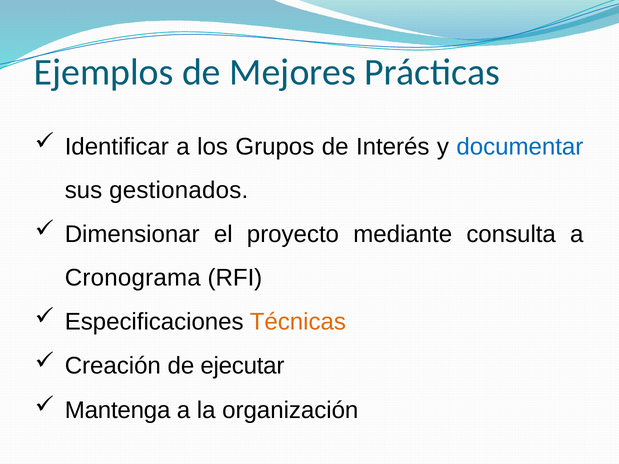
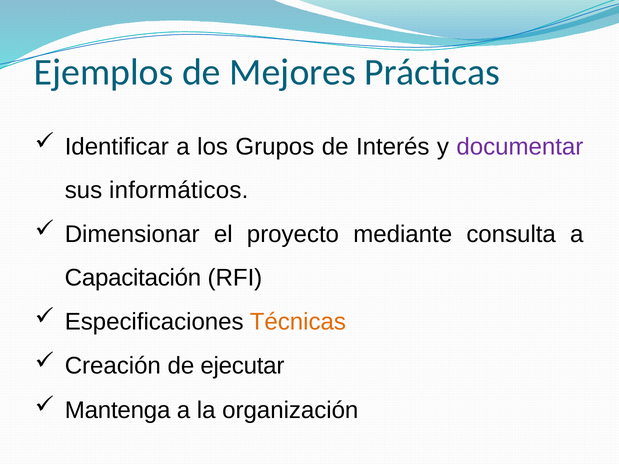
documentar colour: blue -> purple
gestionados: gestionados -> informáticos
Cronograma: Cronograma -> Capacitación
